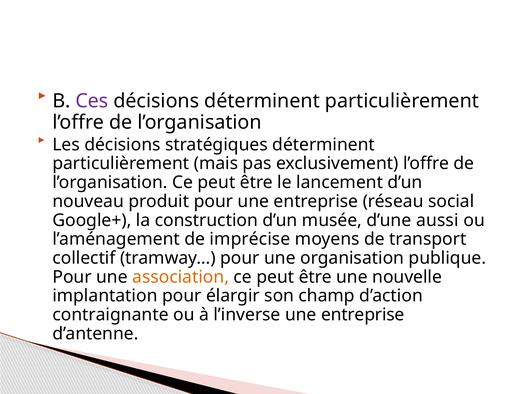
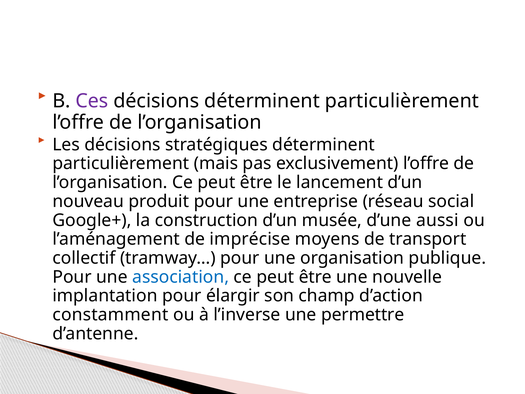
association colour: orange -> blue
contraignante: contraignante -> constamment
l’inverse une entreprise: entreprise -> permettre
